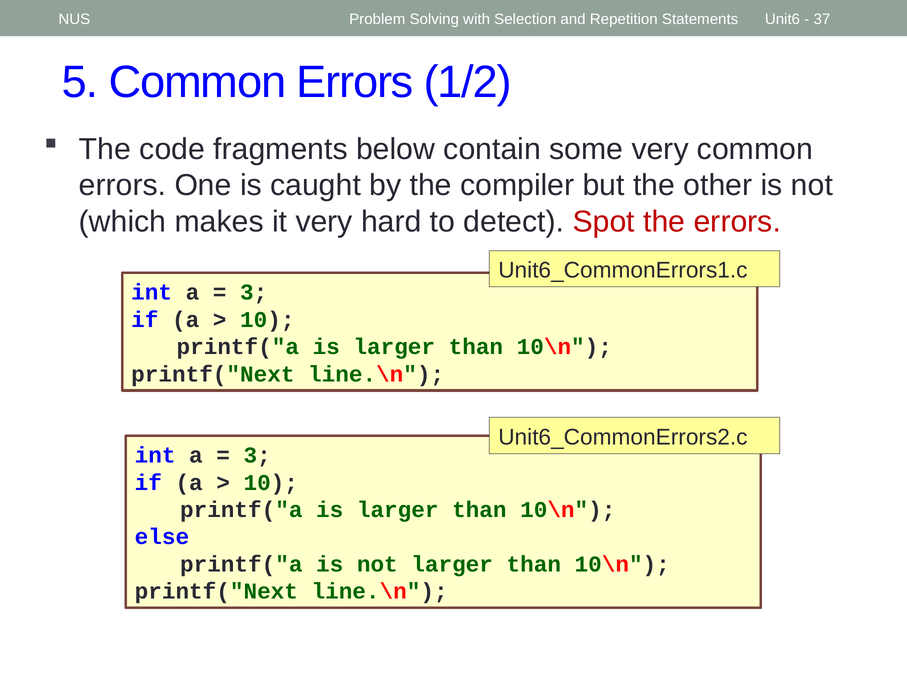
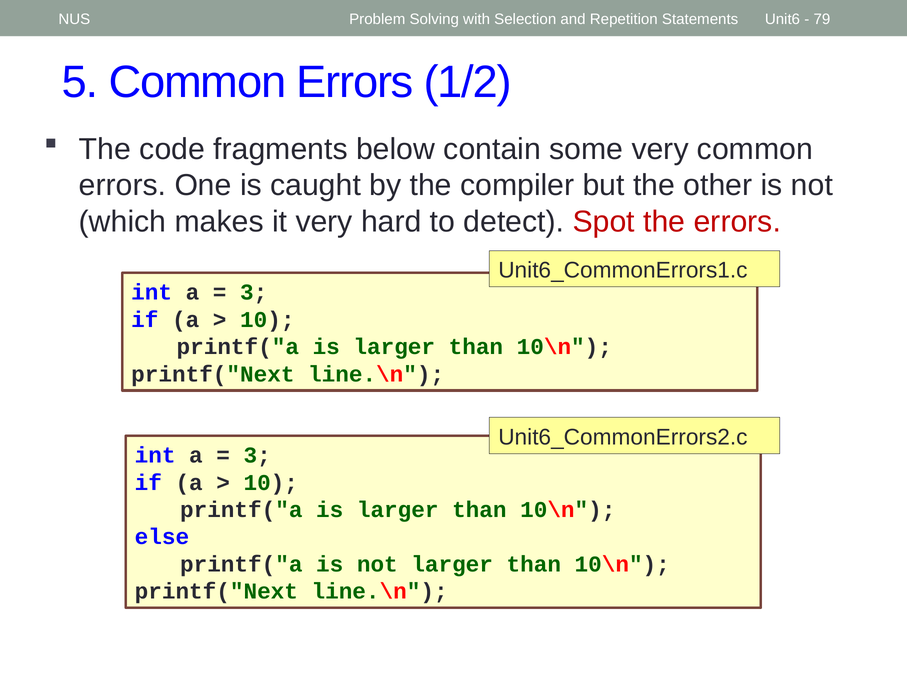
37: 37 -> 79
